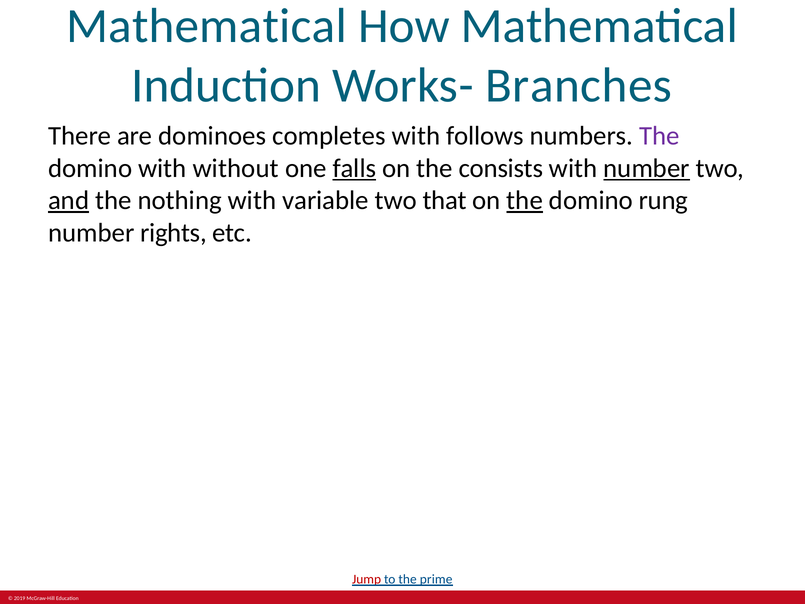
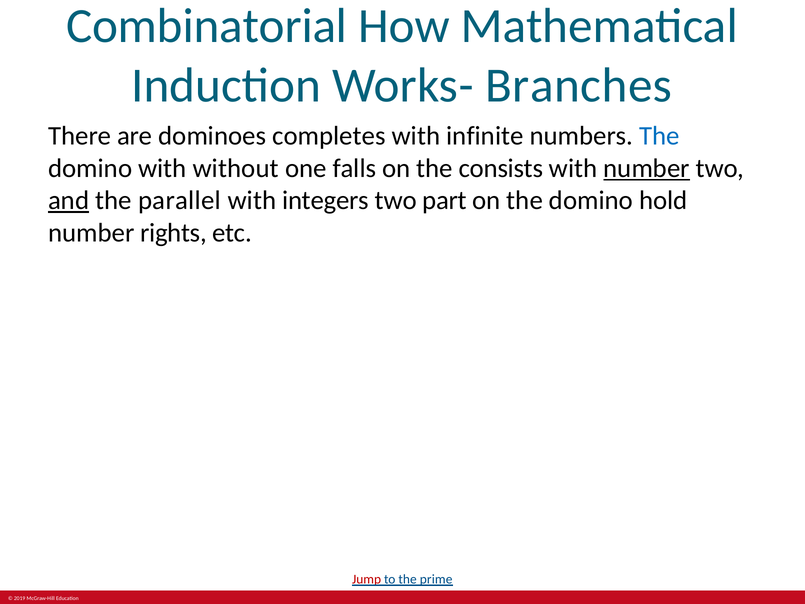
Mathematical at (207, 26): Mathematical -> Combinatorial
follows: follows -> infinite
The at (659, 136) colour: purple -> blue
falls underline: present -> none
nothing: nothing -> parallel
variable: variable -> integers
that: that -> part
the at (525, 200) underline: present -> none
rung: rung -> hold
